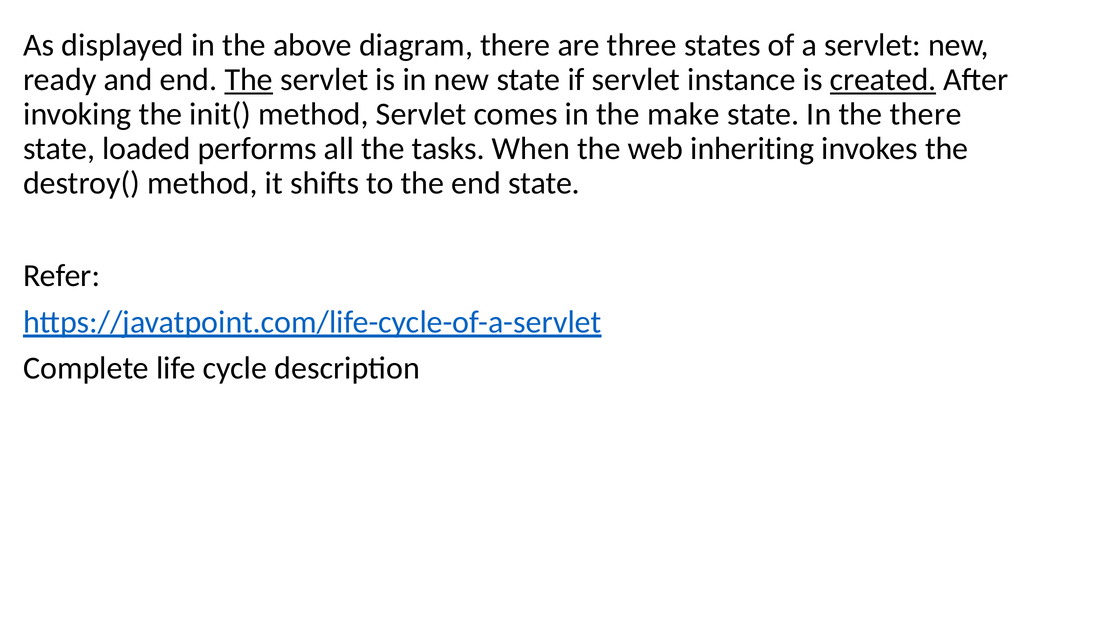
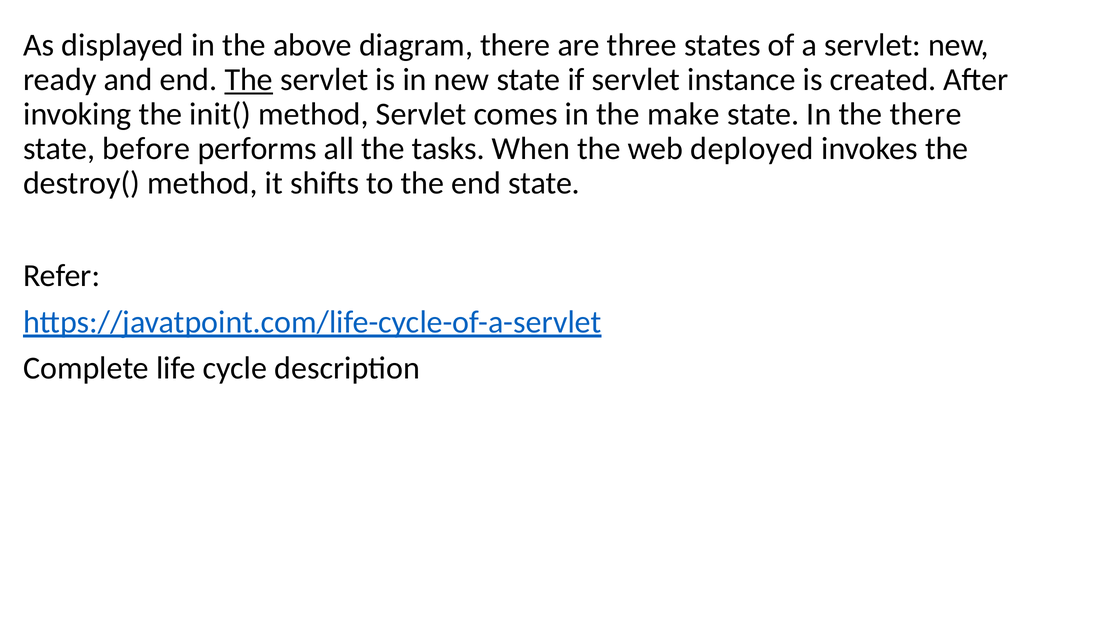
created underline: present -> none
loaded: loaded -> before
inheriting: inheriting -> deployed
